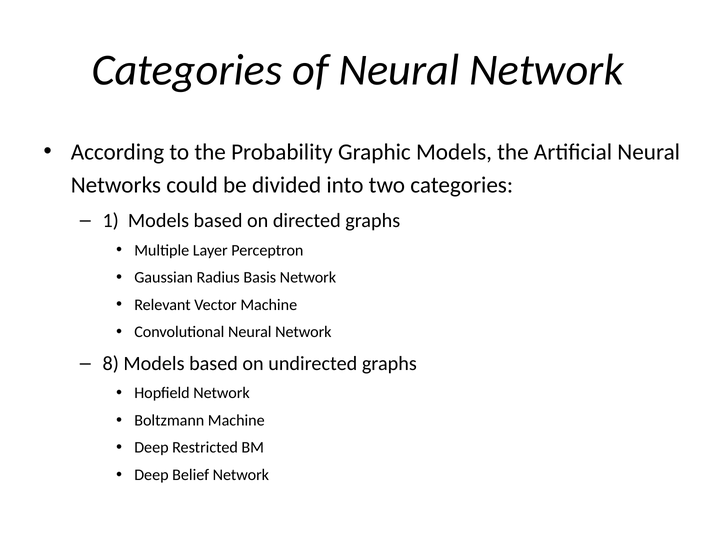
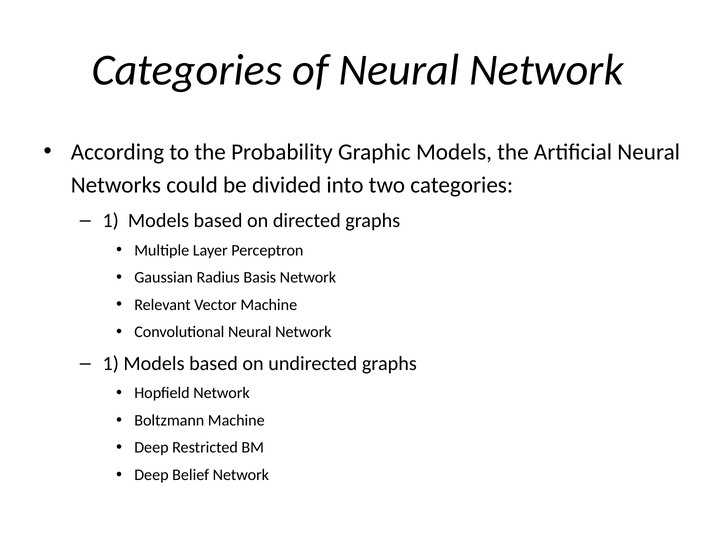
8 at (111, 363): 8 -> 1
